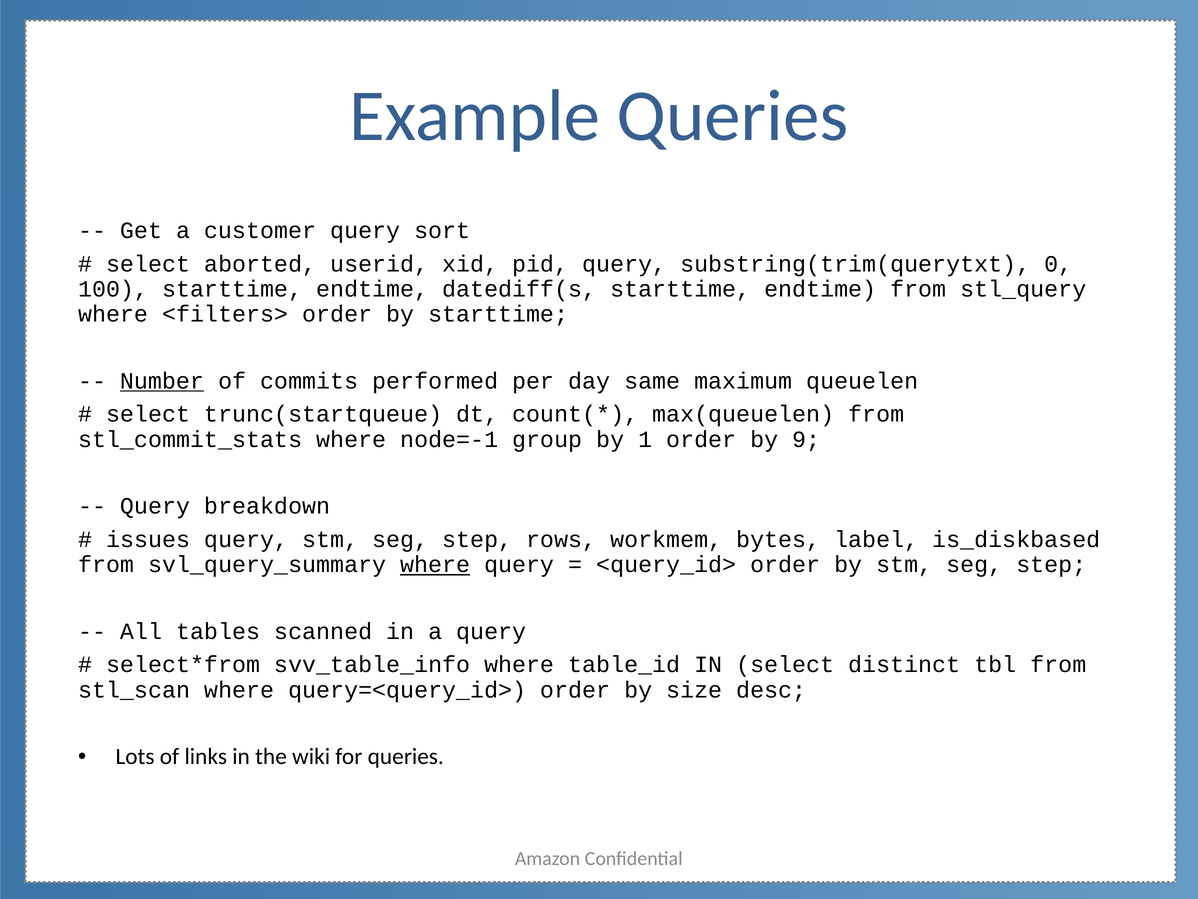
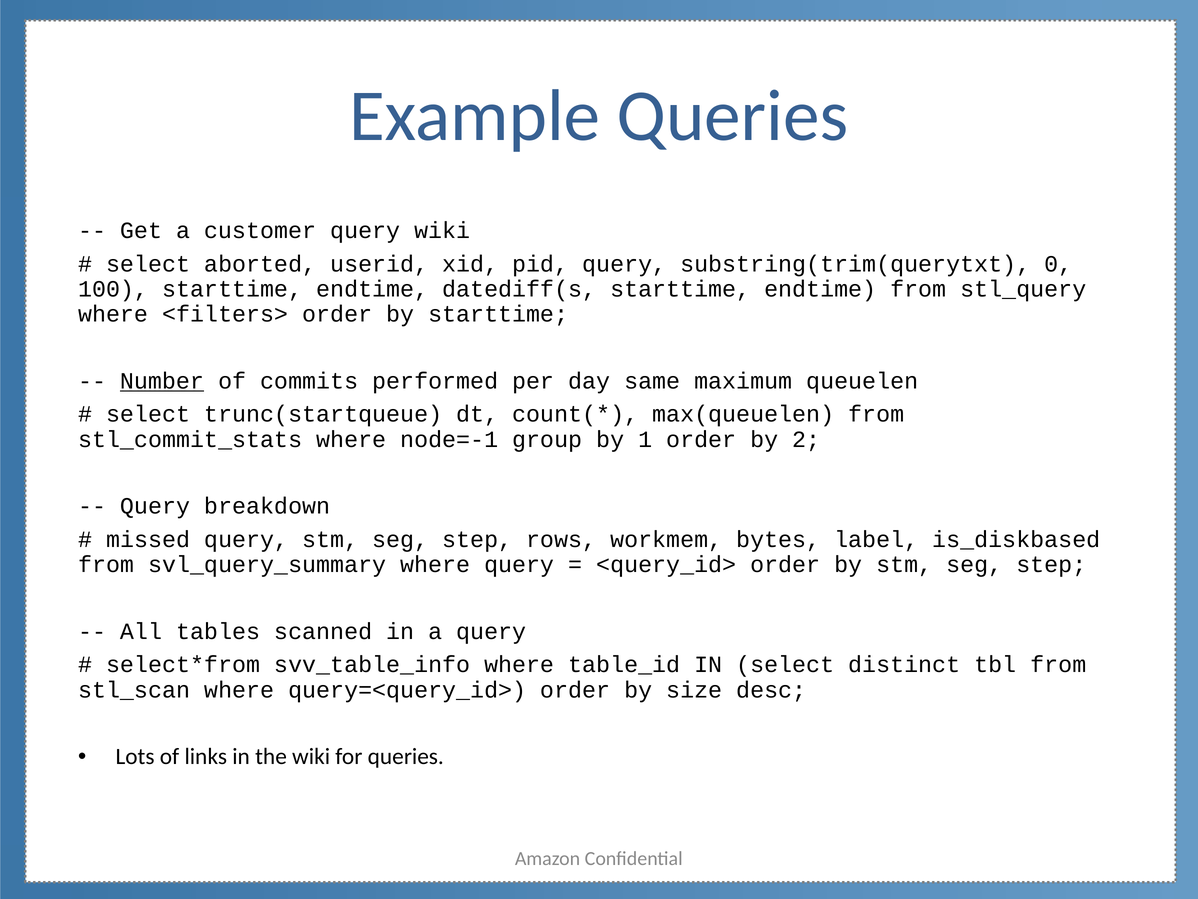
query sort: sort -> wiki
9: 9 -> 2
issues: issues -> missed
where at (435, 564) underline: present -> none
